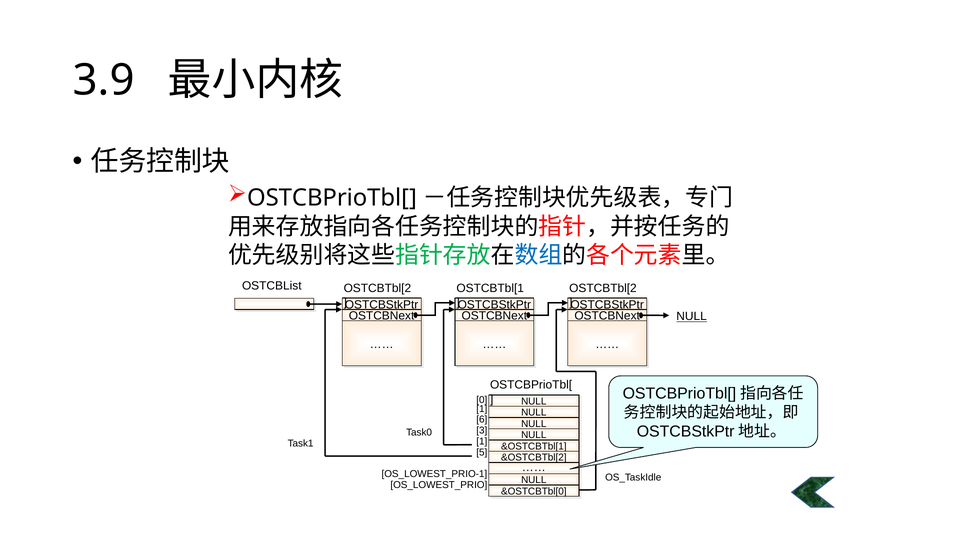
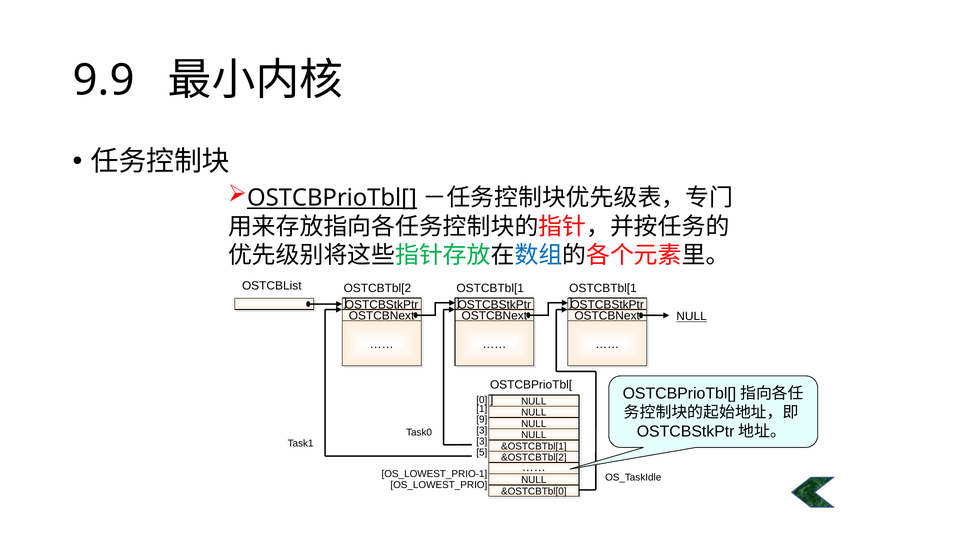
3.9: 3.9 -> 9.9
OSTCBPrioTbl[ at (332, 198) underline: none -> present
OSTCBTbl[2 at (603, 288): OSTCBTbl[2 -> OSTCBTbl[1
6: 6 -> 9
1 at (482, 441): 1 -> 3
